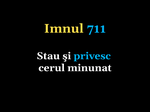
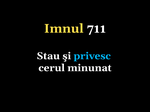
711 colour: light blue -> white
